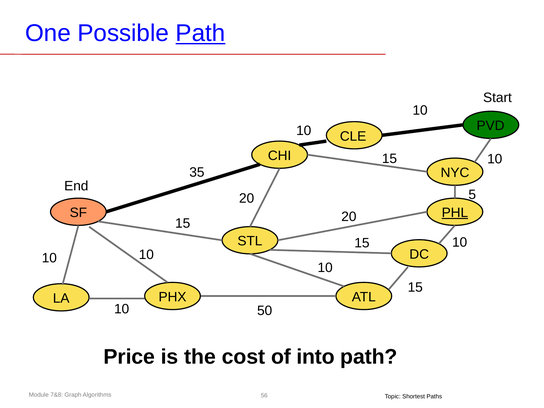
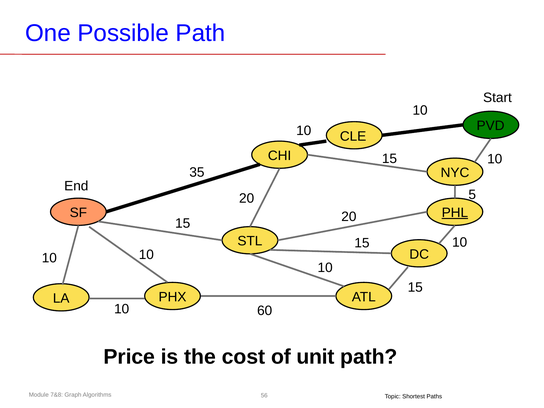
Path at (200, 33) underline: present -> none
50: 50 -> 60
into: into -> unit
